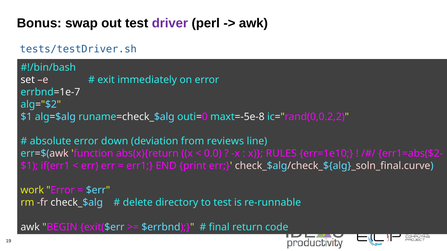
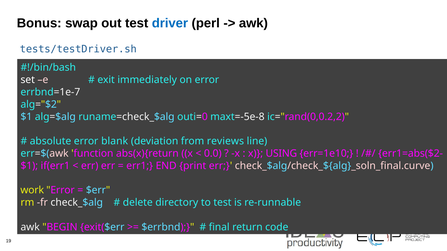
driver colour: purple -> blue
down: down -> blank
RULES: RULES -> USING
